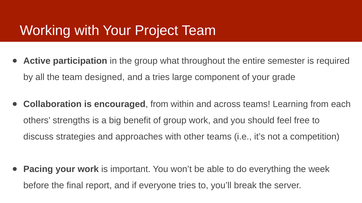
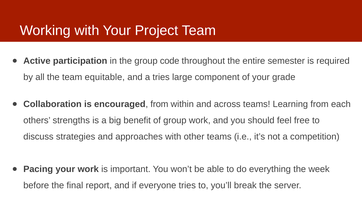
what: what -> code
designed: designed -> equitable
